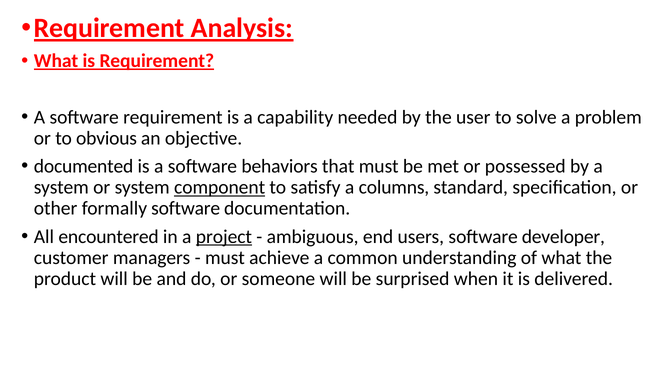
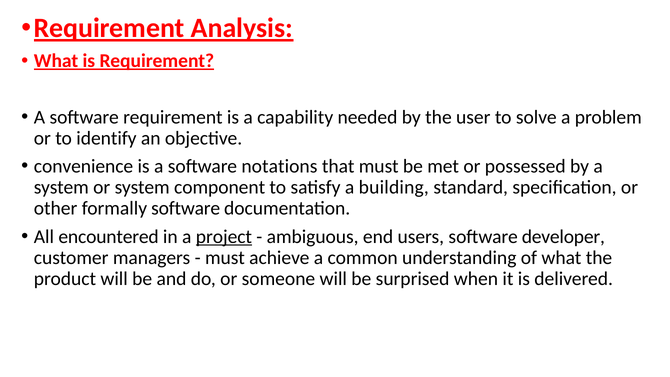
obvious: obvious -> identify
documented: documented -> convenience
behaviors: behaviors -> notations
component underline: present -> none
columns: columns -> building
